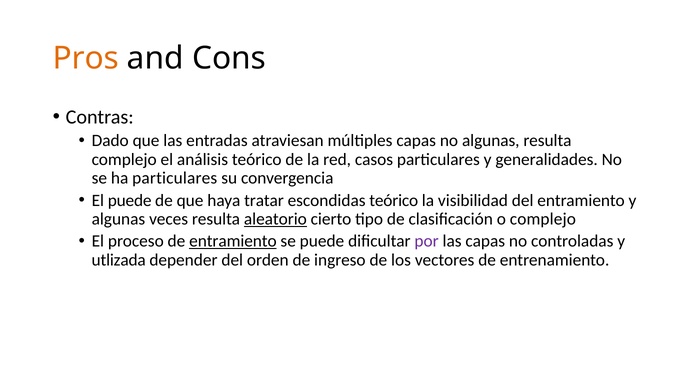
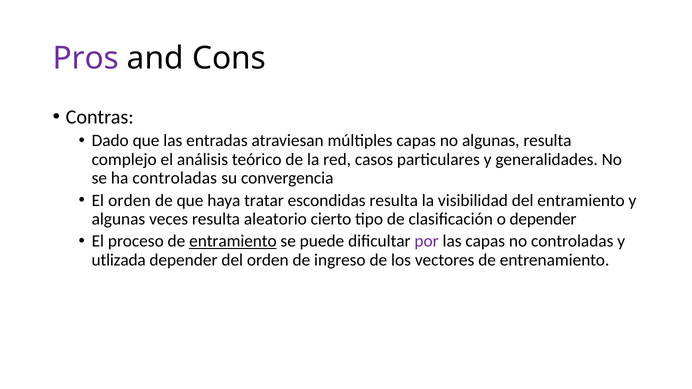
Pros colour: orange -> purple
ha particulares: particulares -> controladas
El puede: puede -> orden
escondidas teórico: teórico -> resulta
aleatorio underline: present -> none
o complejo: complejo -> depender
